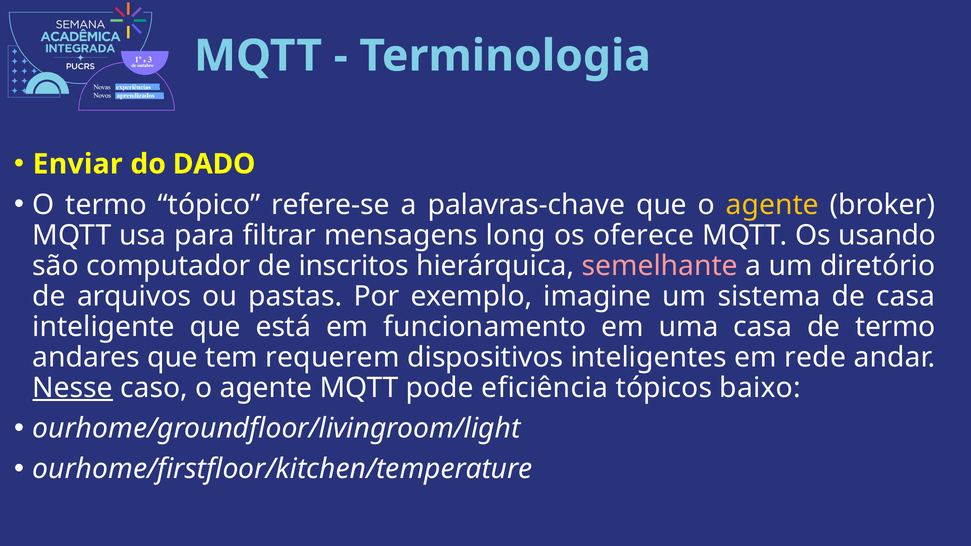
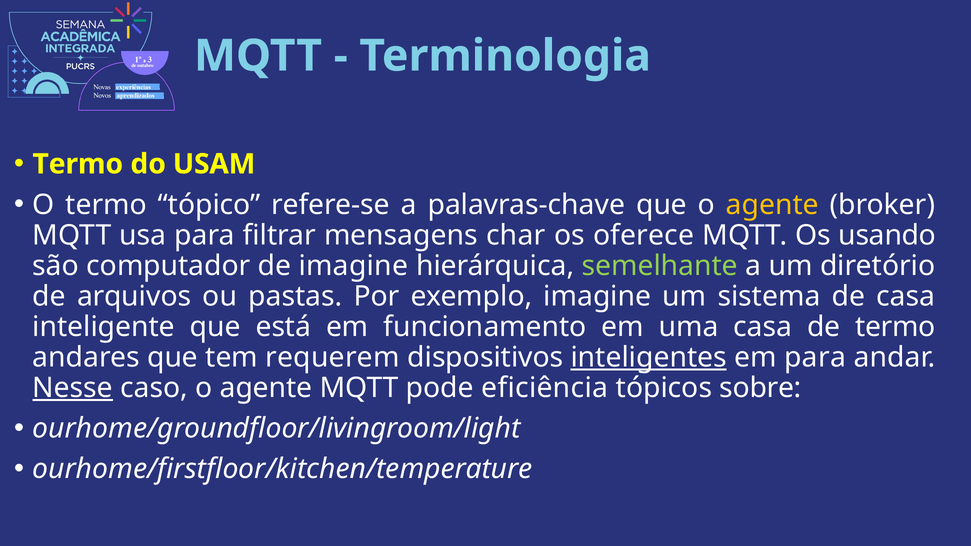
Enviar at (78, 164): Enviar -> Termo
DADO: DADO -> USAM
long: long -> char
de inscritos: inscritos -> imagine
semelhante colour: pink -> light green
inteligentes underline: none -> present
em rede: rede -> para
baixo: baixo -> sobre
